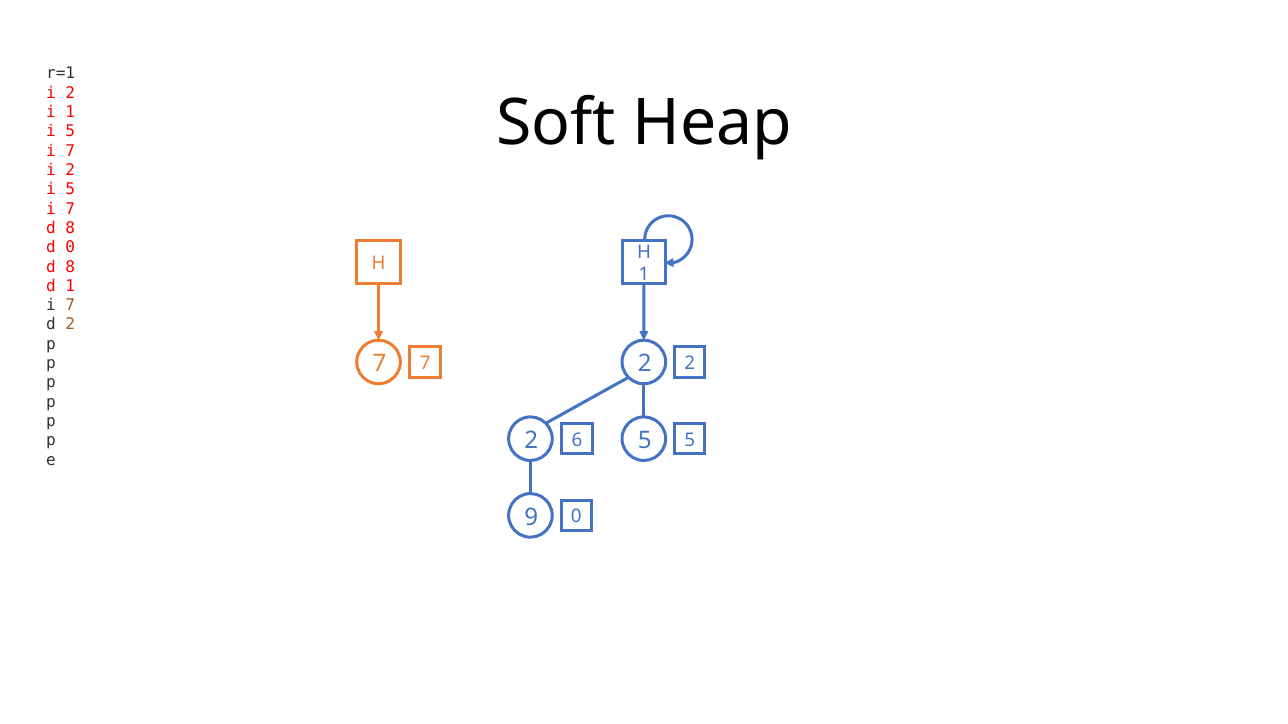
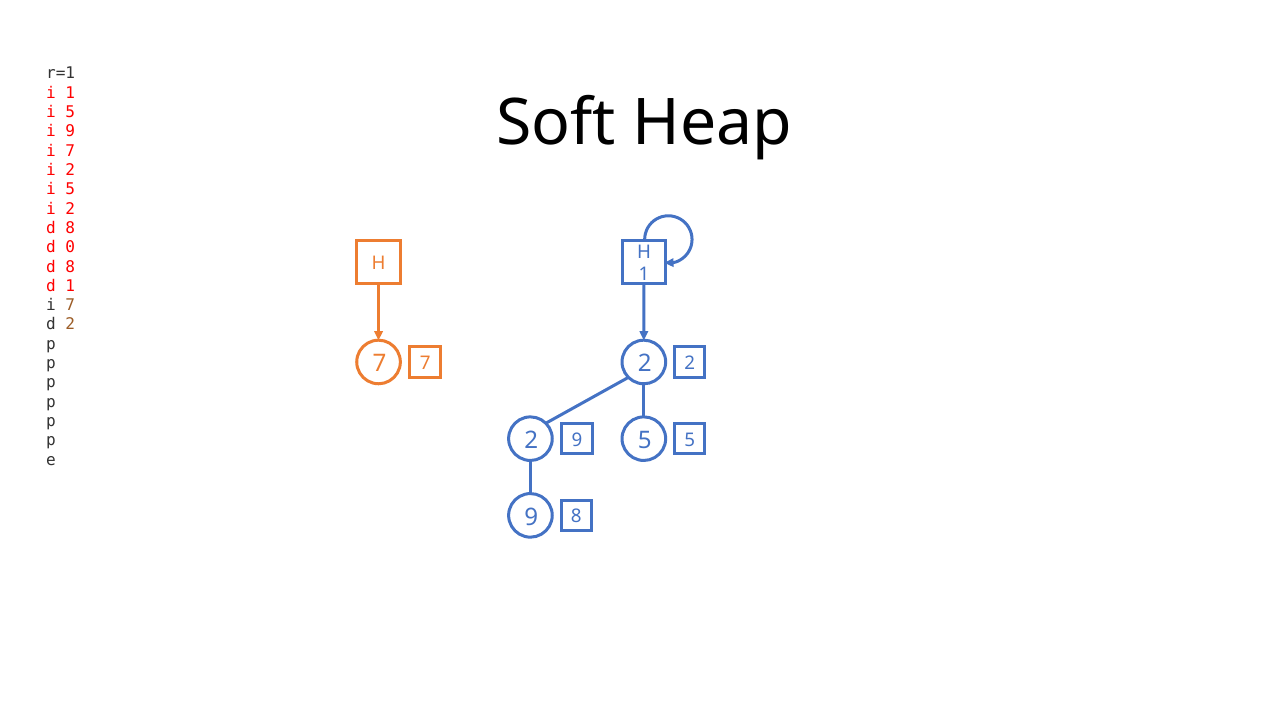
2 at (70, 93): 2 -> 1
1 at (70, 112): 1 -> 5
5 at (70, 132): 5 -> 9
7 at (70, 209): 7 -> 2
2 6: 6 -> 9
9 0: 0 -> 8
